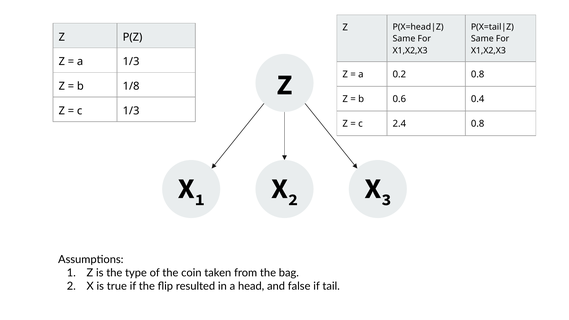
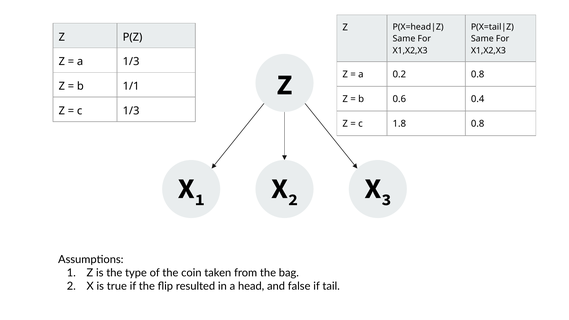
1/8: 1/8 -> 1/1
2.4: 2.4 -> 1.8
